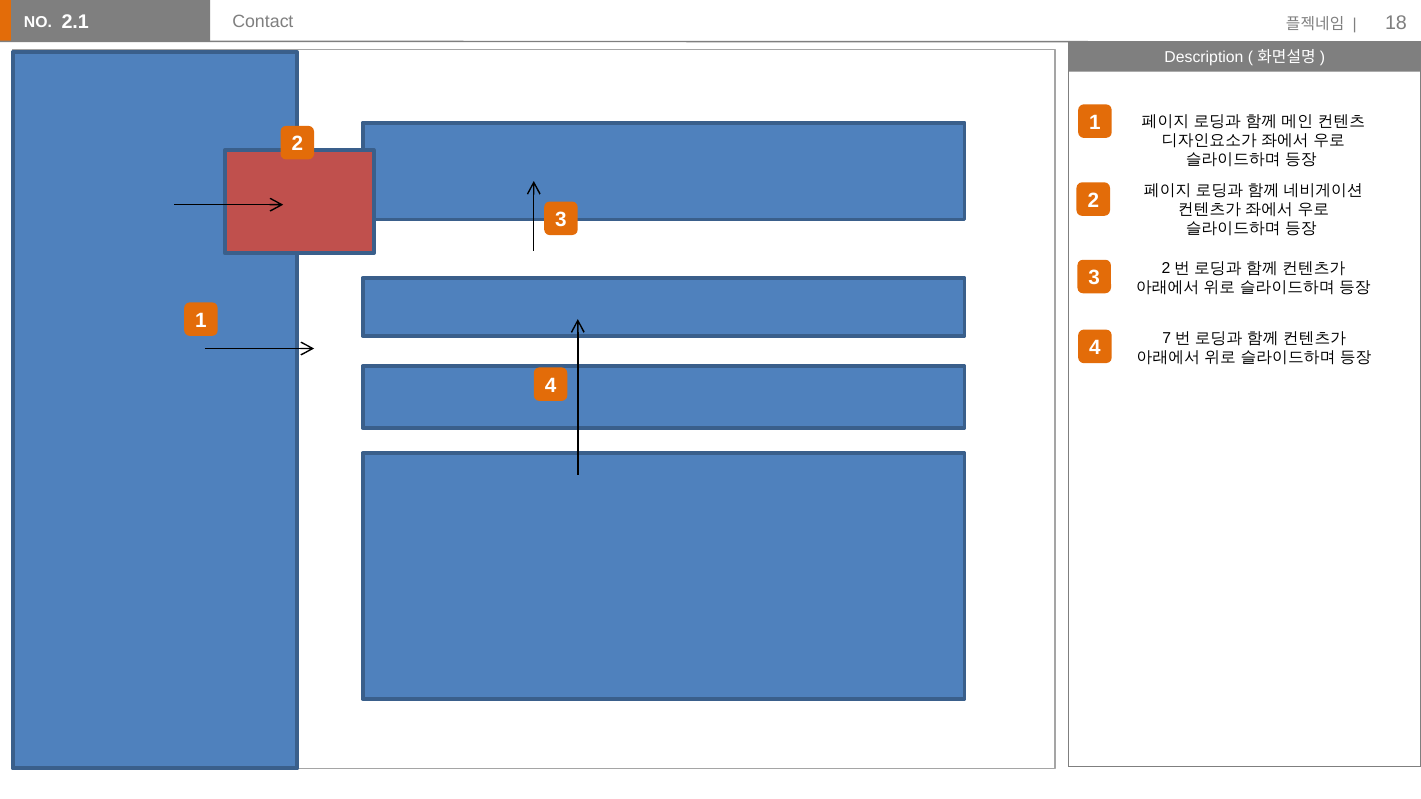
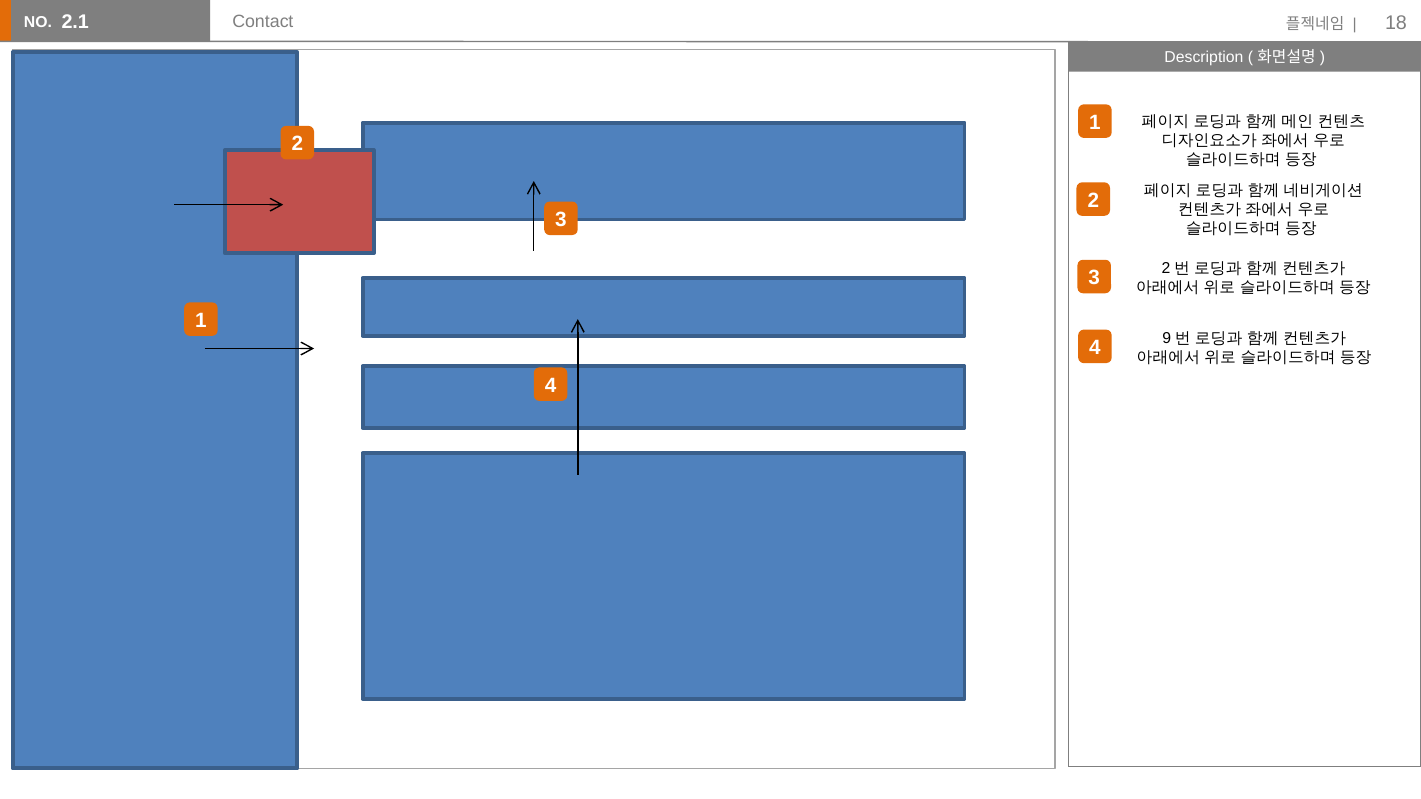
7: 7 -> 9
